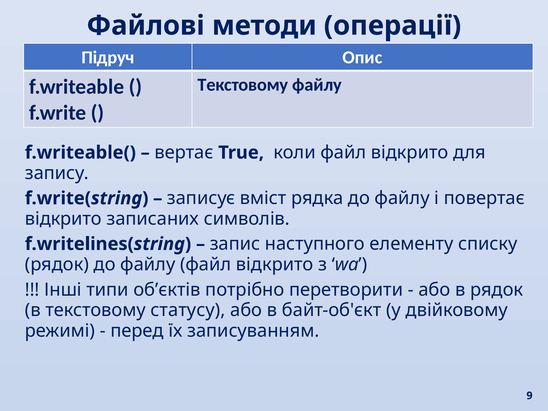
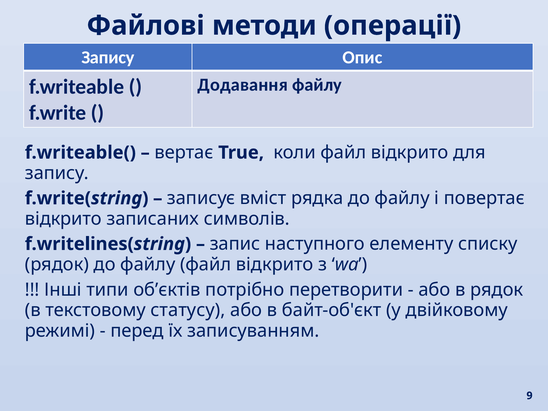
Підруч at (108, 57): Підруч -> Запису
Текстовому at (243, 85): Текстовому -> Додавання
